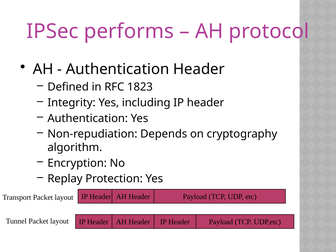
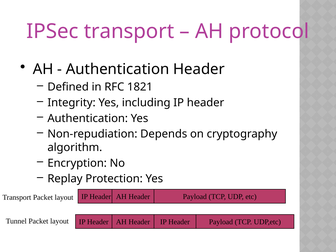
IPSec performs: performs -> transport
1823: 1823 -> 1821
